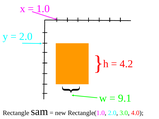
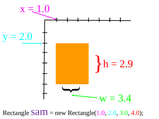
4.2: 4.2 -> 2.9
9.1: 9.1 -> 3.4
sam colour: black -> purple
